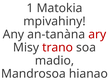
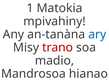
ary colour: red -> blue
